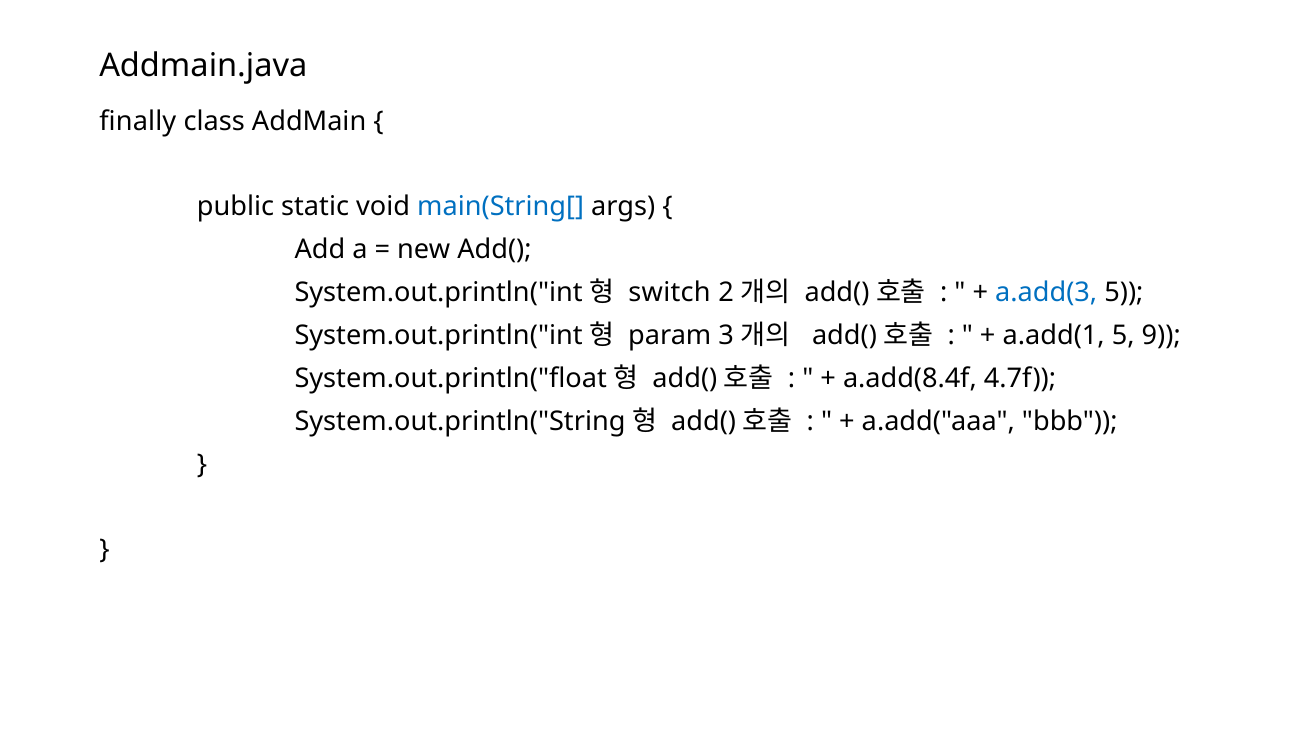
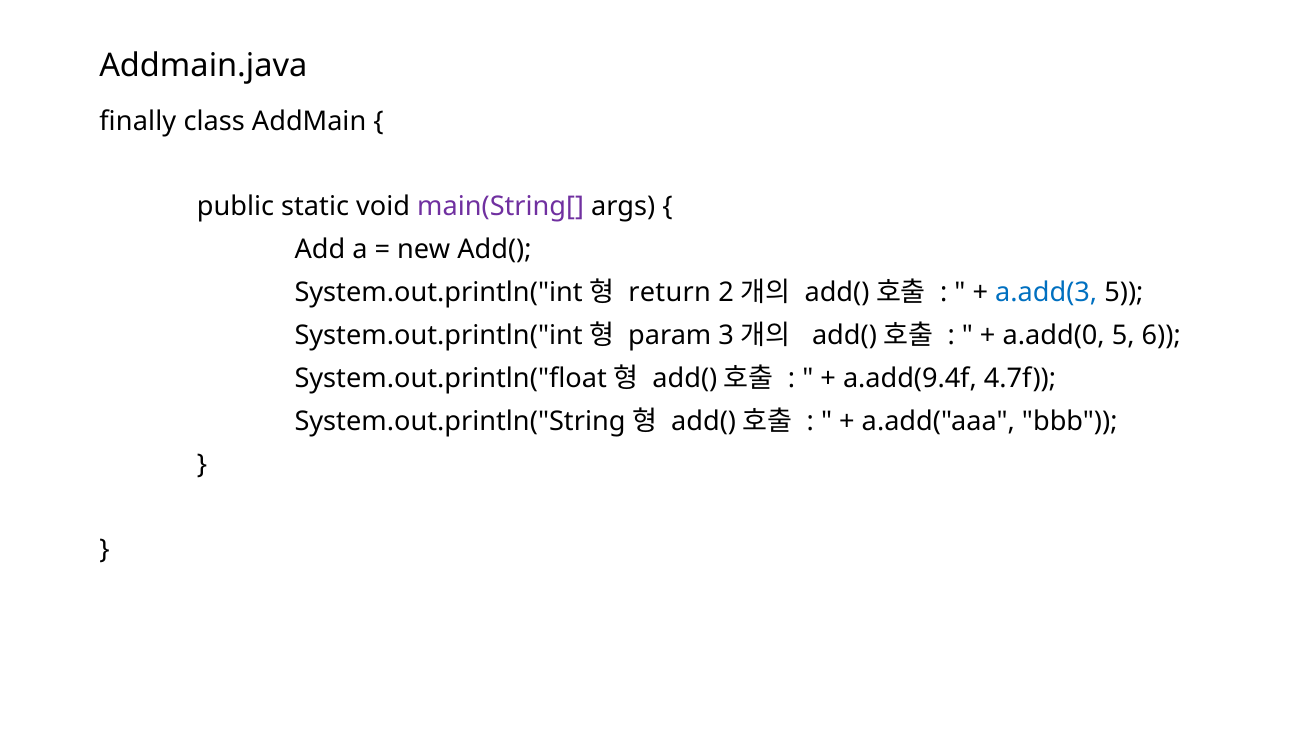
main(String[ colour: blue -> purple
switch: switch -> return
a.add(1: a.add(1 -> a.add(0
9: 9 -> 6
a.add(8.4f: a.add(8.4f -> a.add(9.4f
